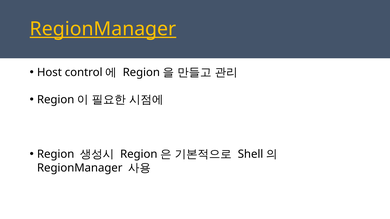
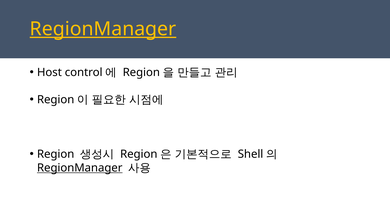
RegionManager at (80, 168) underline: none -> present
